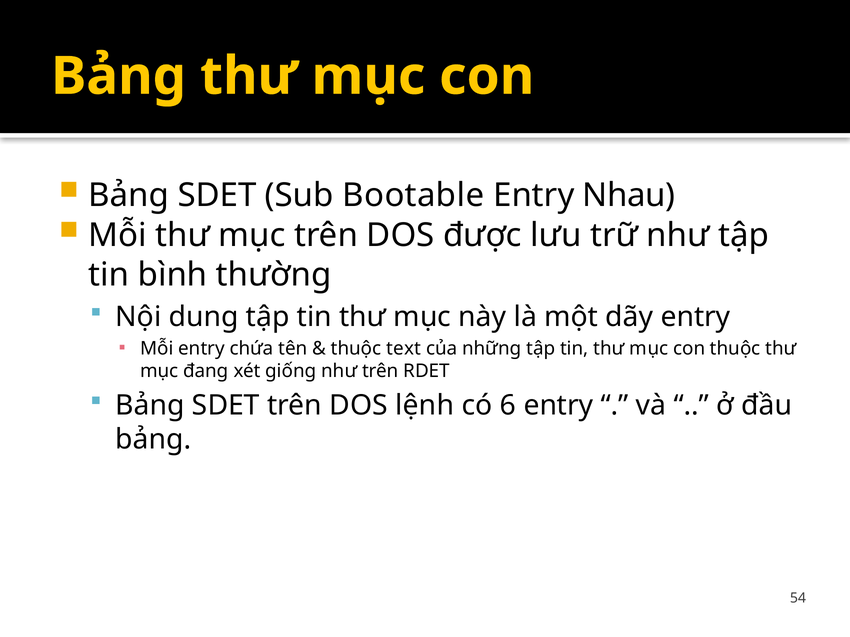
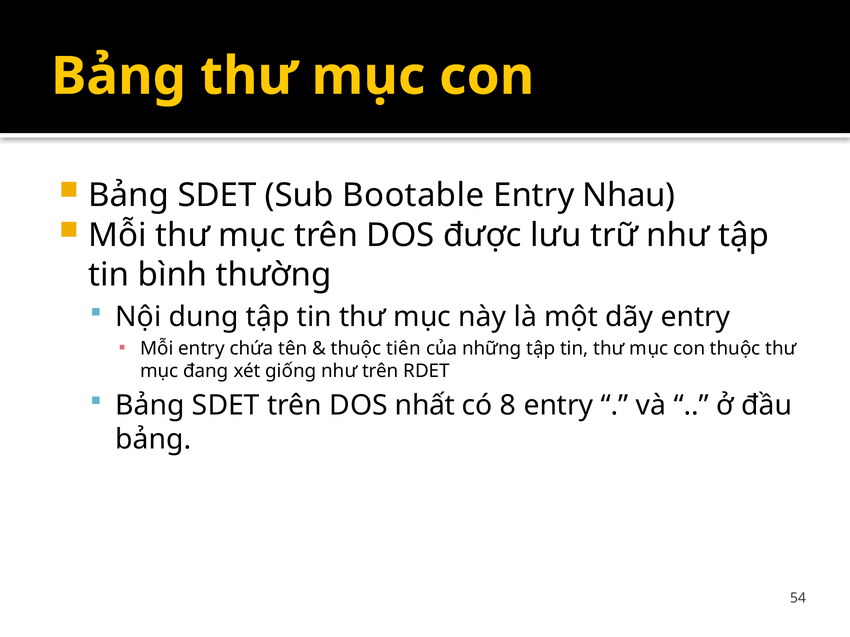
text: text -> tiên
lệnh: lệnh -> nhất
6: 6 -> 8
